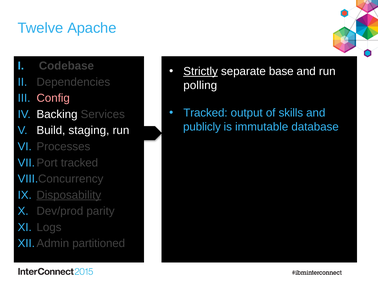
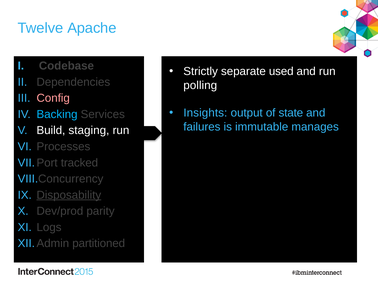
Strictly underline: present -> none
base: base -> used
Tracked at (205, 113): Tracked -> Insights
skills: skills -> state
Backing colour: white -> light blue
publicly: publicly -> failures
database: database -> manages
